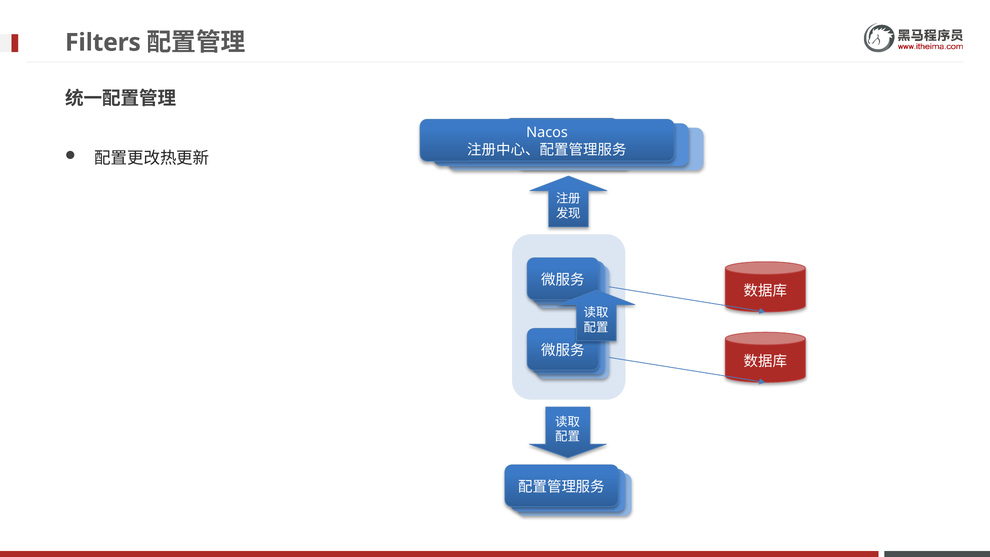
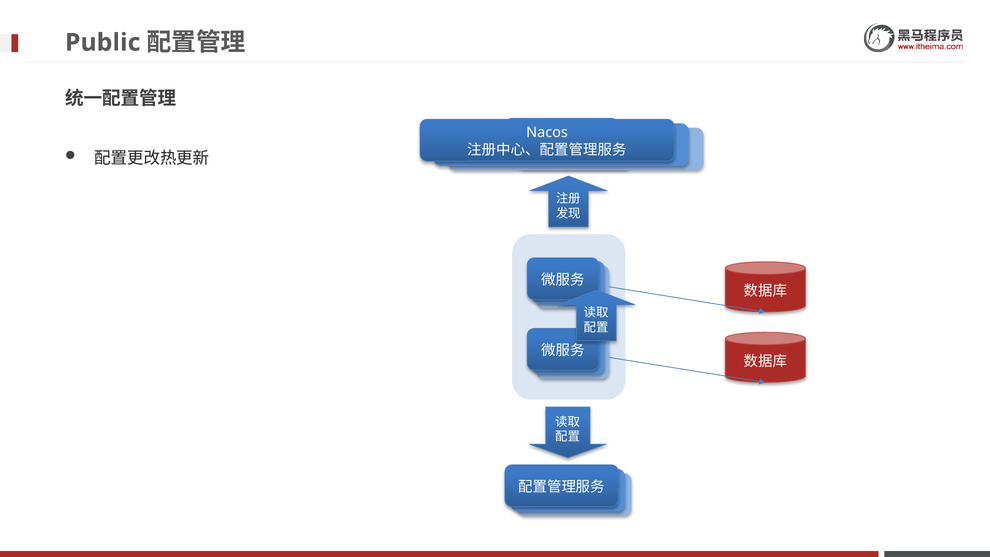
Filters: Filters -> Public
